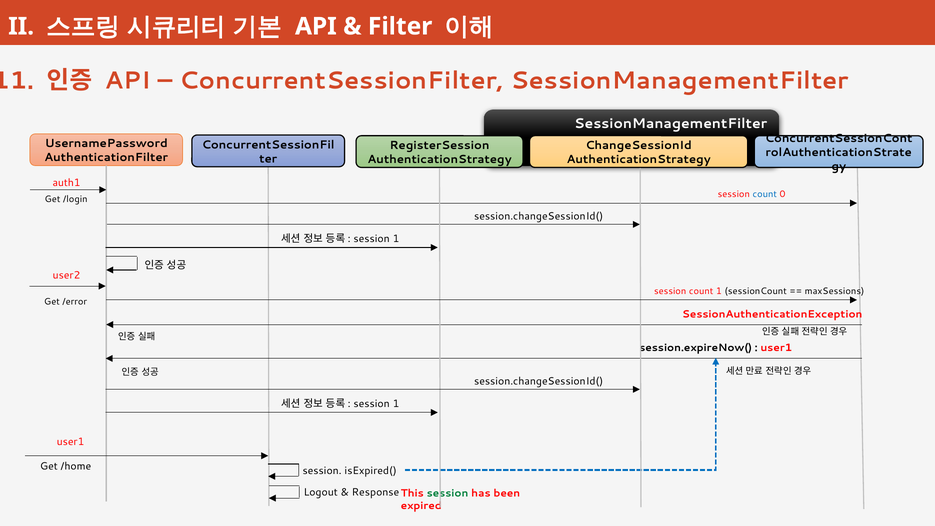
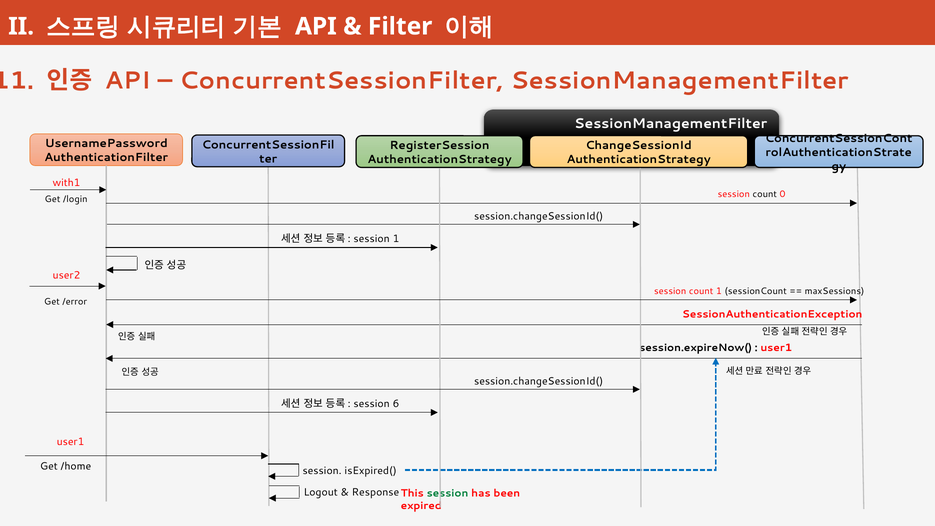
auth1: auth1 -> with1
count at (765, 194) colour: blue -> black
1 at (396, 404): 1 -> 6
